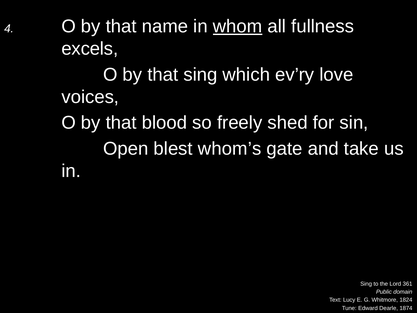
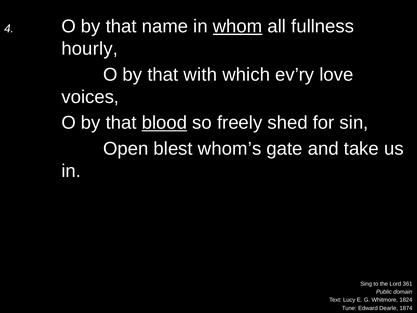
excels: excels -> hourly
that sing: sing -> with
blood underline: none -> present
